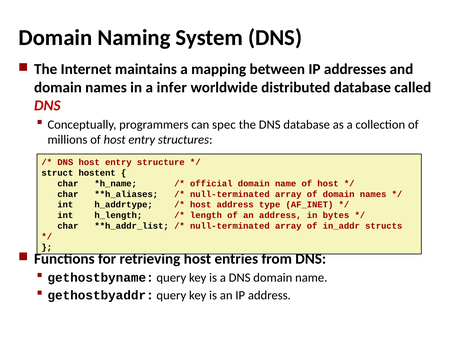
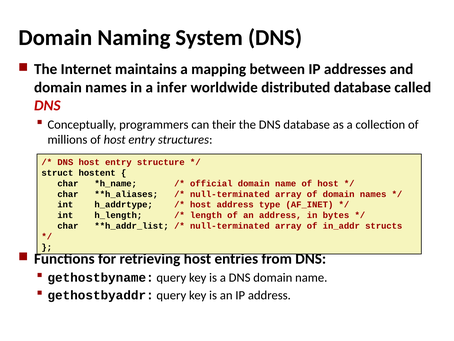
spec: spec -> their
